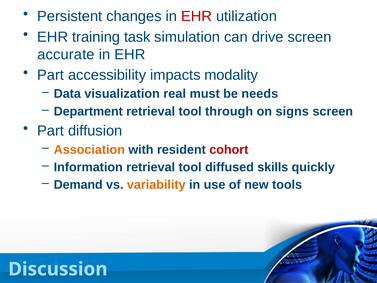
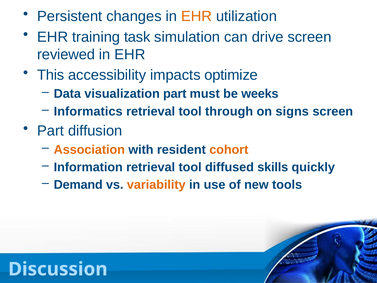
EHR at (197, 16) colour: red -> orange
accurate: accurate -> reviewed
Part at (51, 75): Part -> This
modality: modality -> optimize
visualization real: real -> part
needs: needs -> weeks
Department: Department -> Informatics
cohort colour: red -> orange
